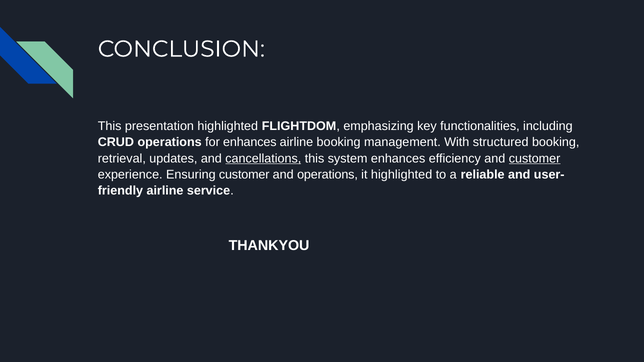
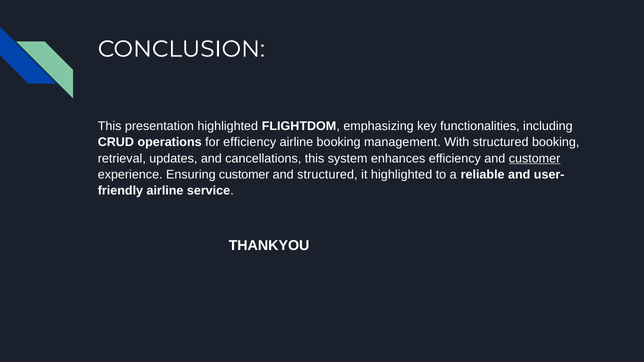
for enhances: enhances -> efficiency
cancellations underline: present -> none
and operations: operations -> structured
